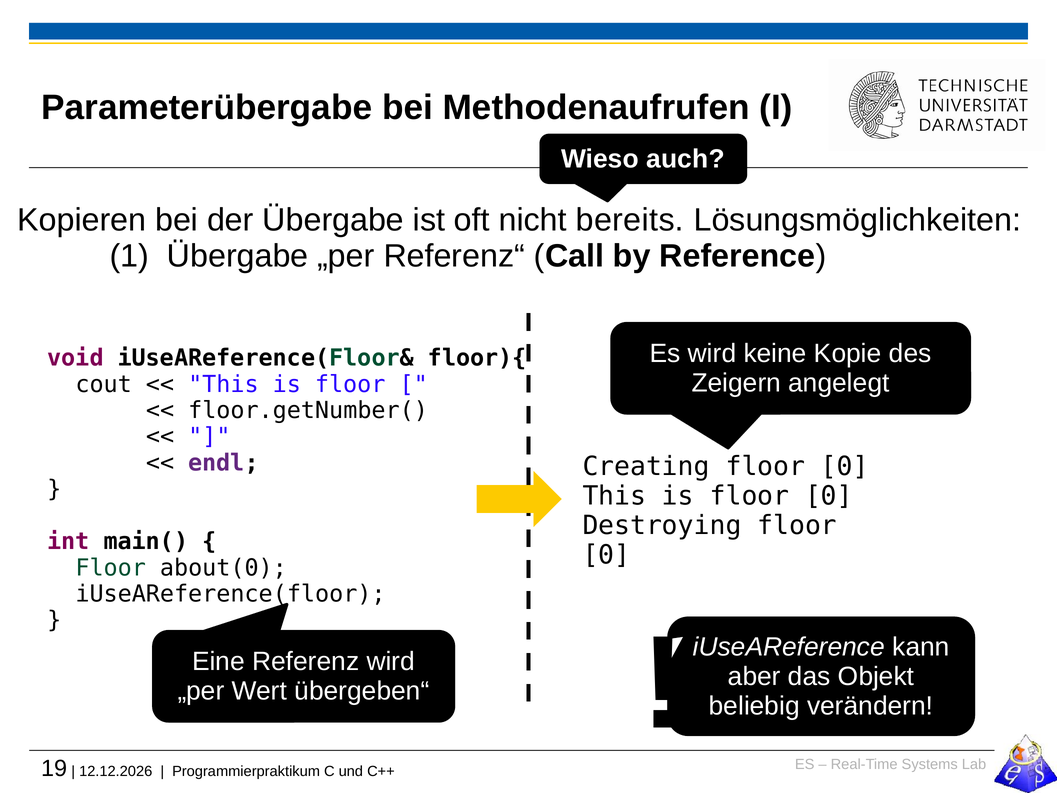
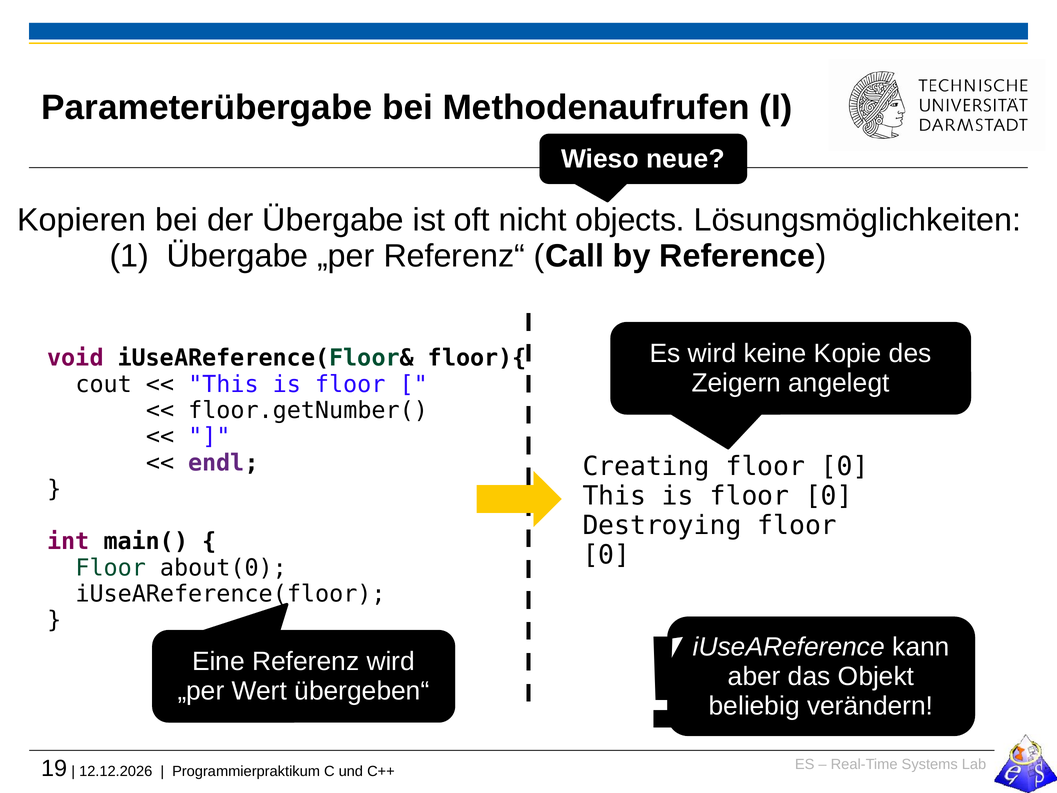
auch: auch -> neue
bereits: bereits -> objects
